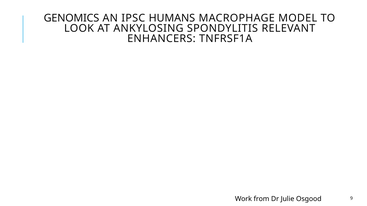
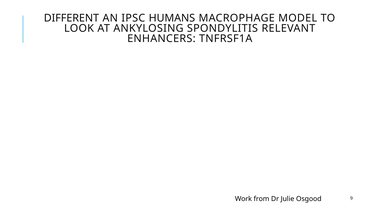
GENOMICS: GENOMICS -> DIFFERENT
